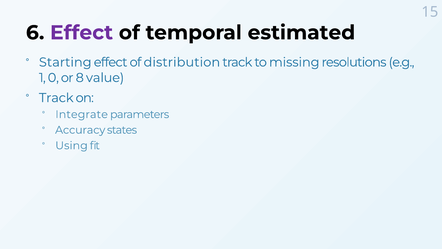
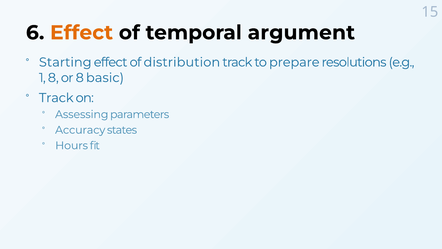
Effect at (82, 33) colour: purple -> orange
estimated: estimated -> argument
missing: missing -> prepare
1 0: 0 -> 8
value: value -> basic
Integrate: Integrate -> Assessing
Using: Using -> Hours
